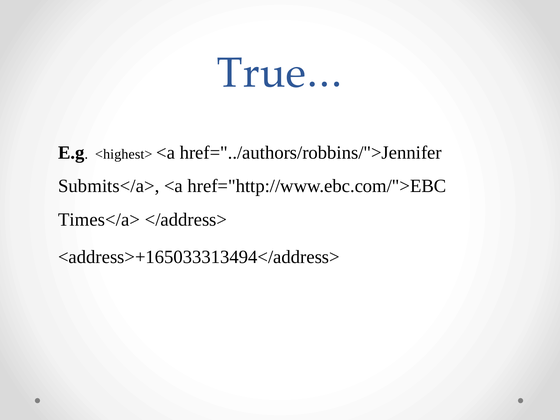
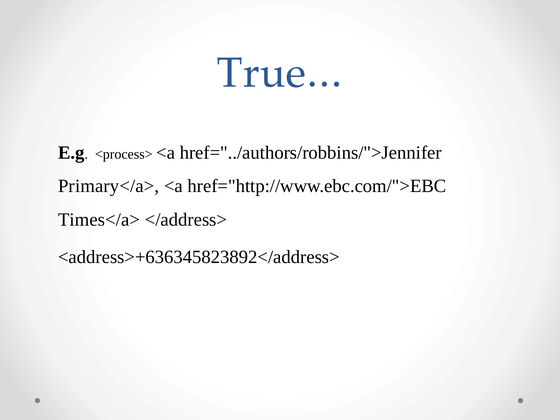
<highest>: <highest> -> <process>
Submits</a>: Submits</a> -> Primary</a>
<address>+165033313494</address>: <address>+165033313494</address> -> <address>+636345823892</address>
